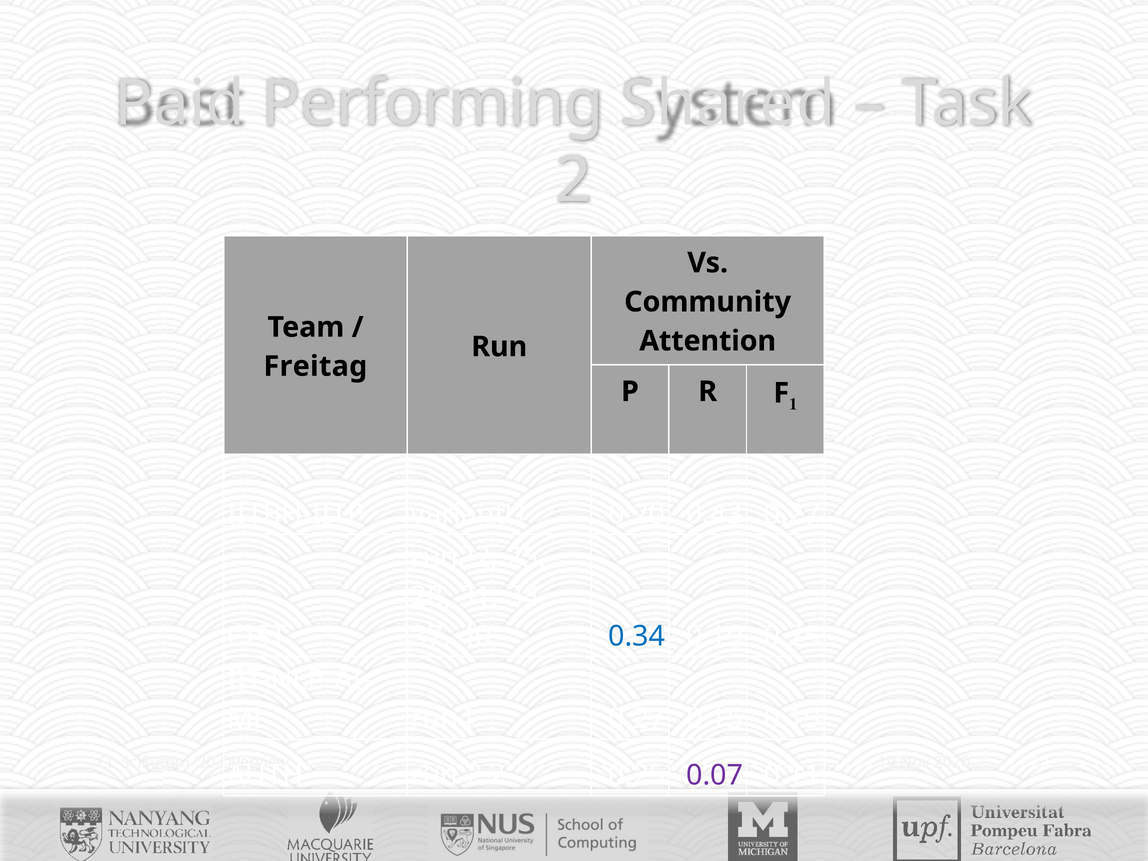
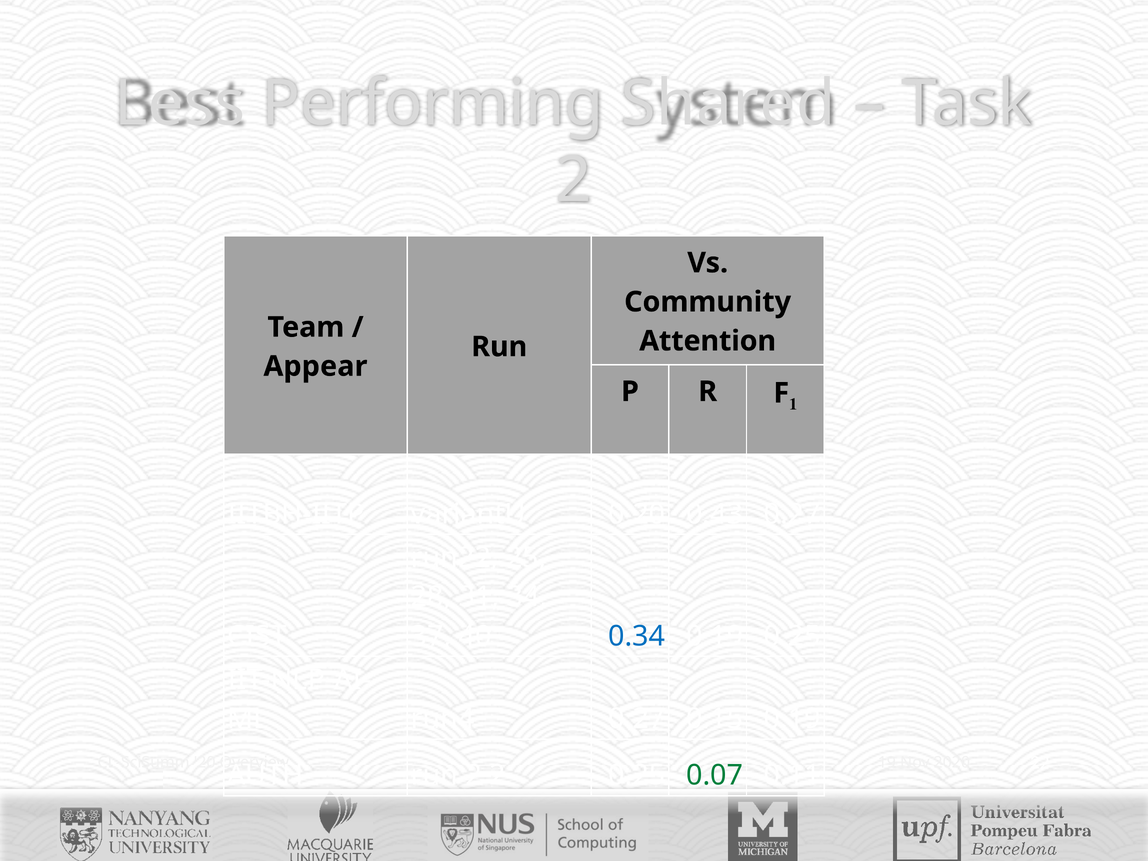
Paid: Paid -> Less
Freitag: Freitag -> Appear
0.07 colour: purple -> green
